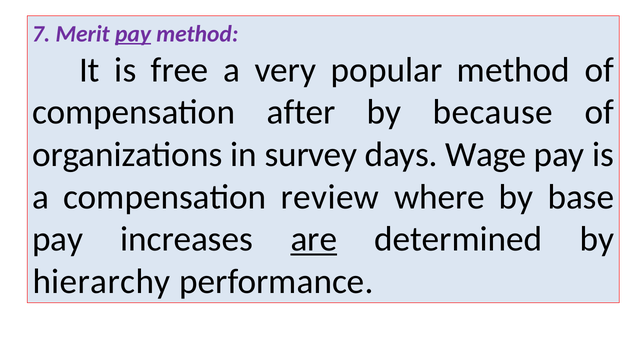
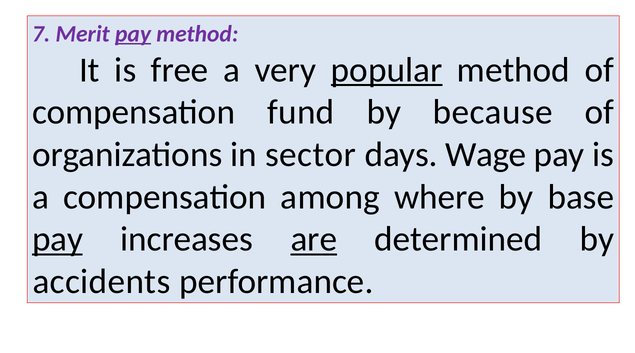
popular underline: none -> present
after: after -> fund
survey: survey -> sector
review: review -> among
pay at (58, 239) underline: none -> present
hierarchy: hierarchy -> accidents
